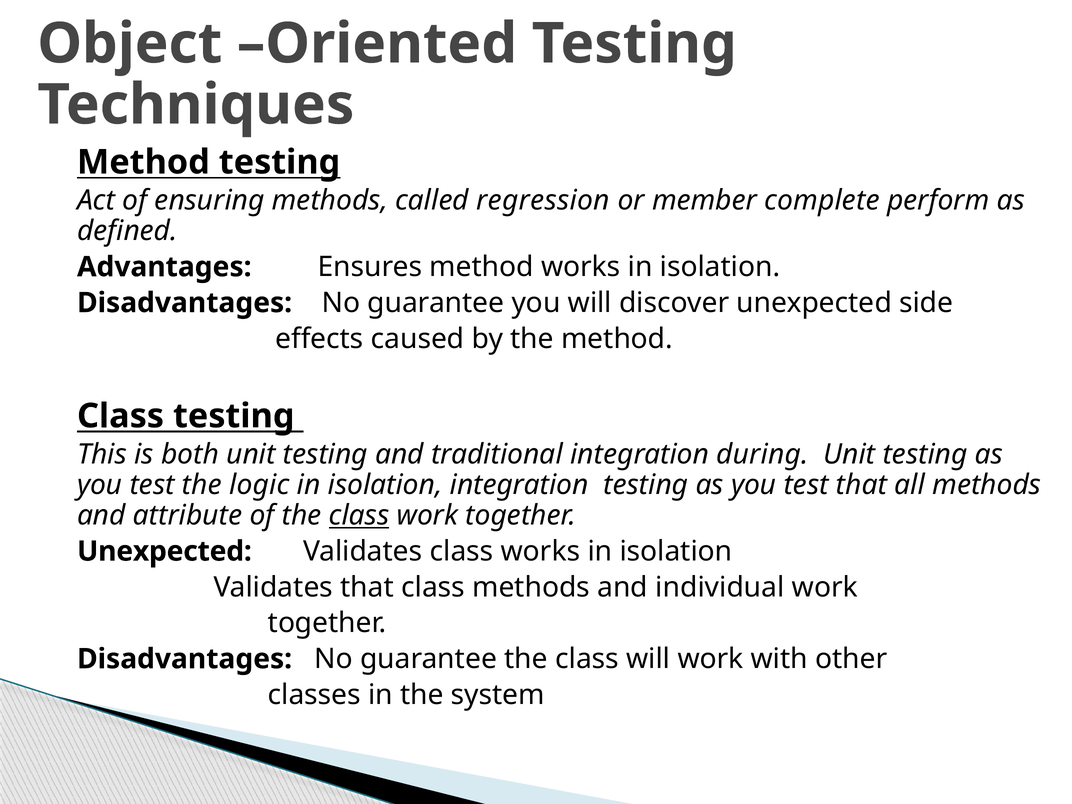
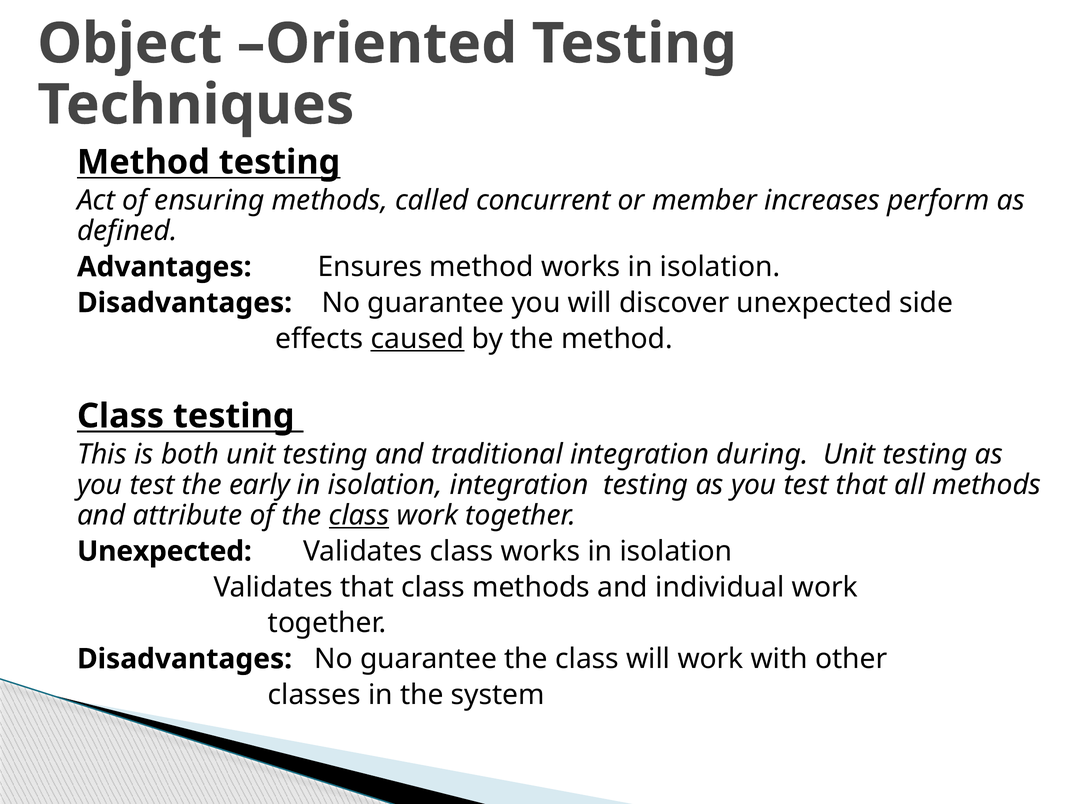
regression: regression -> concurrent
complete: complete -> increases
caused underline: none -> present
logic: logic -> early
